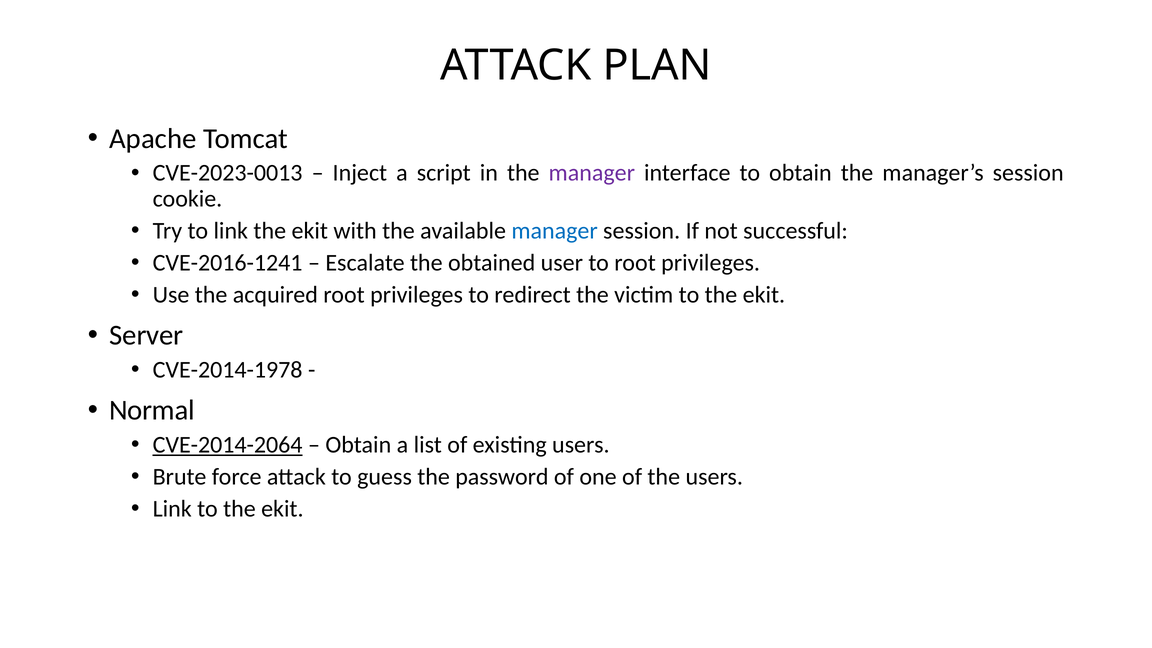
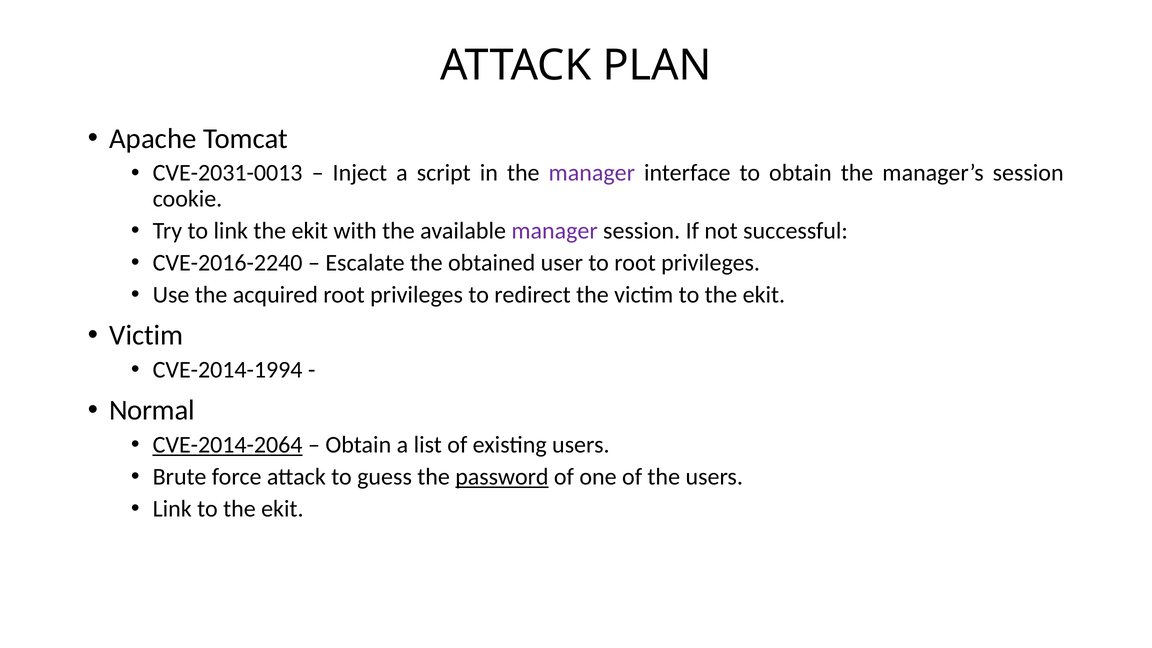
CVE-2023-0013: CVE-2023-0013 -> CVE-2031-0013
manager at (555, 231) colour: blue -> purple
CVE-2016-1241: CVE-2016-1241 -> CVE-2016-2240
Server at (146, 335): Server -> Victim
CVE-2014-1978: CVE-2014-1978 -> CVE-2014-1994
password underline: none -> present
